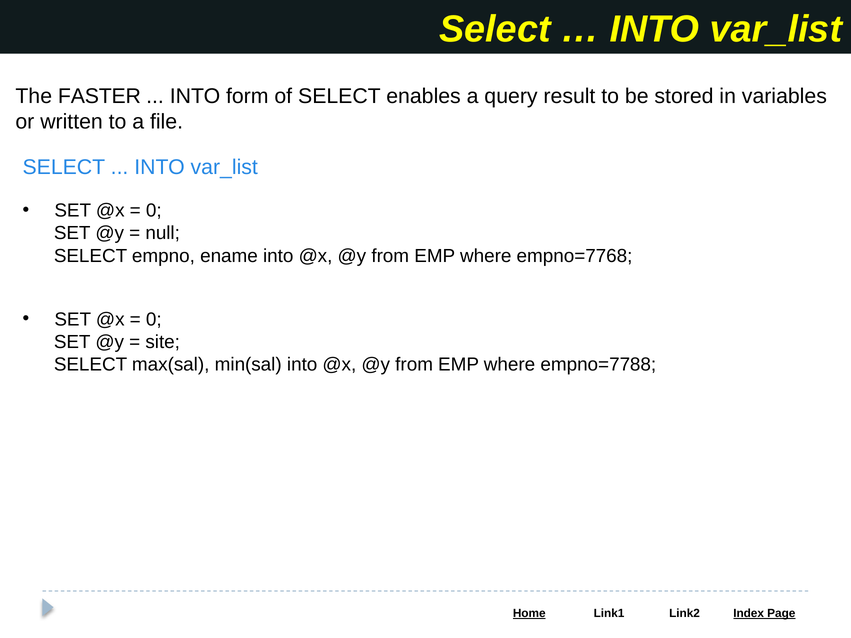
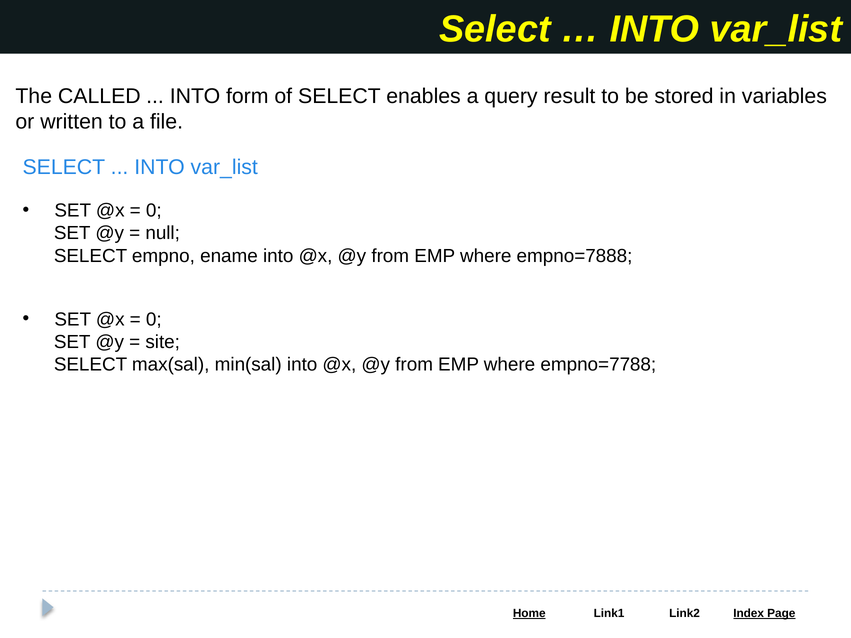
FASTER: FASTER -> CALLED
empno=7768: empno=7768 -> empno=7888
